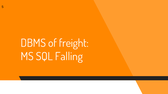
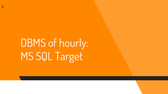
freight: freight -> hourly
Falling: Falling -> Target
